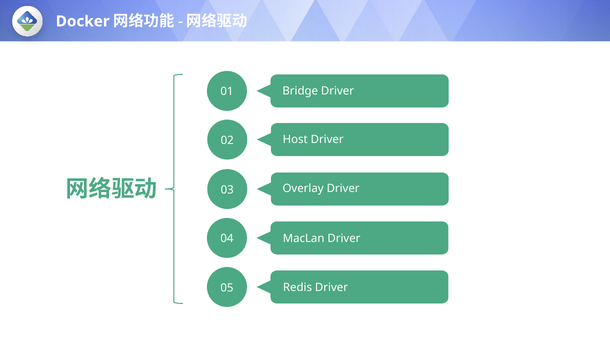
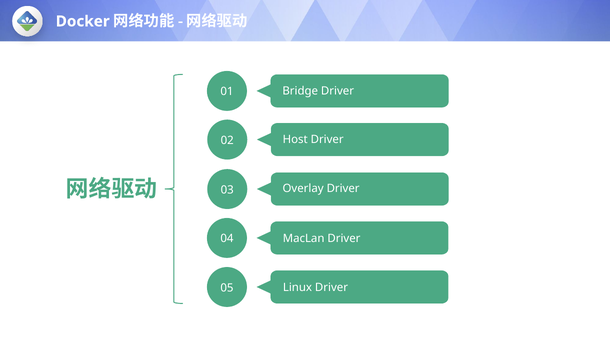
Redis: Redis -> Linux
